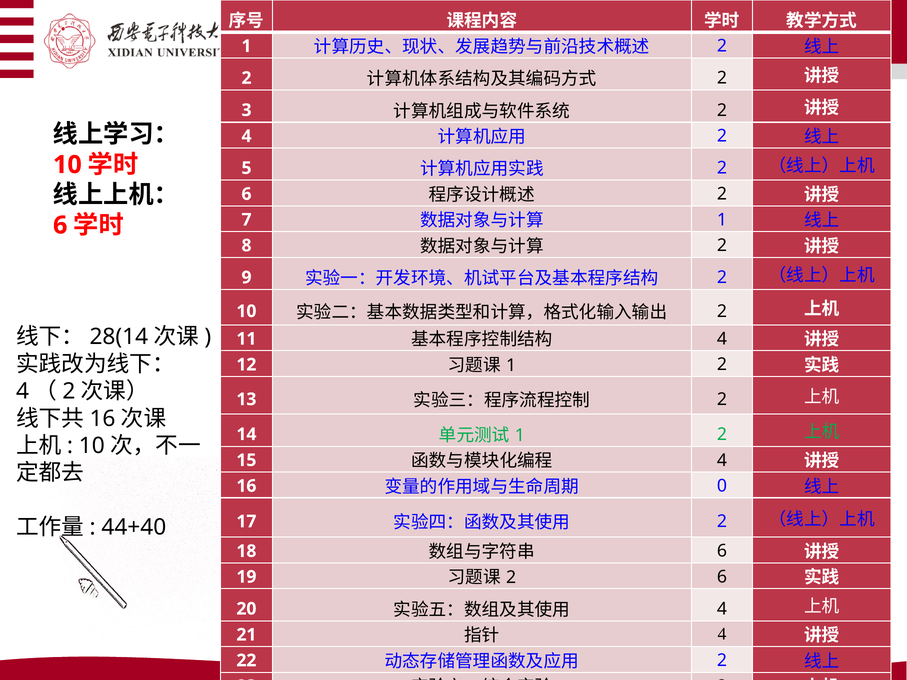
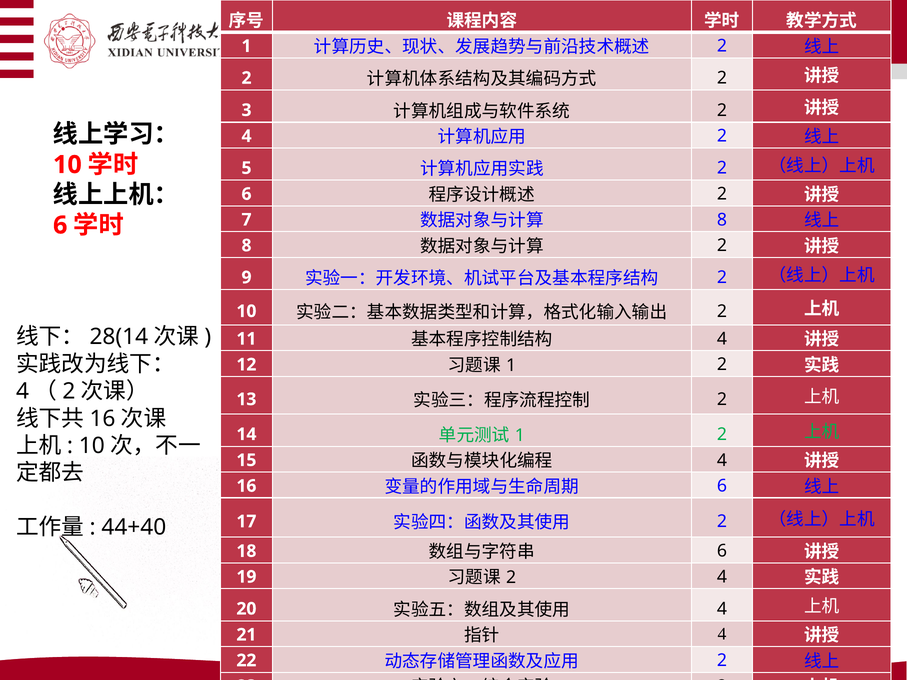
1 at (722, 220): 1 -> 8
0 at (722, 486): 0 -> 6
6 at (722, 577): 6 -> 4
